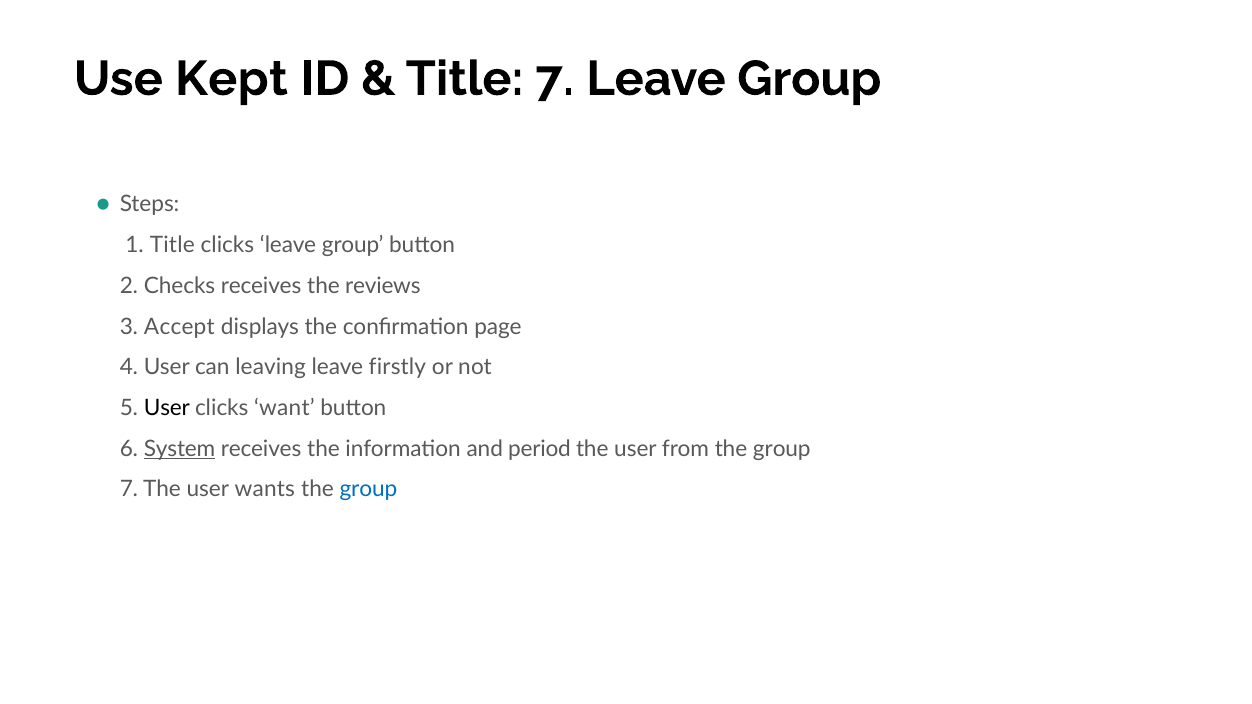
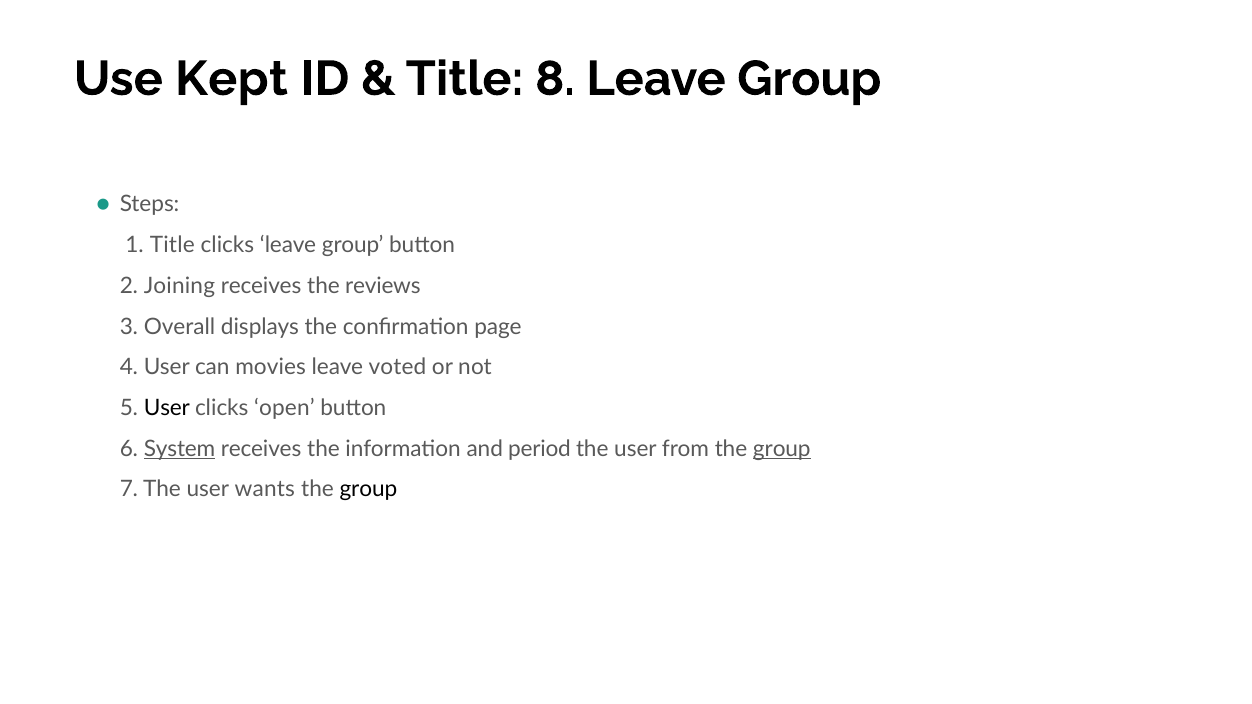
Title 7: 7 -> 8
Checks: Checks -> Joining
Accept: Accept -> Overall
leaving: leaving -> movies
firstly: firstly -> voted
want: want -> open
group at (782, 449) underline: none -> present
group at (368, 490) colour: blue -> black
